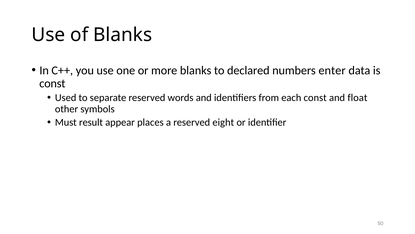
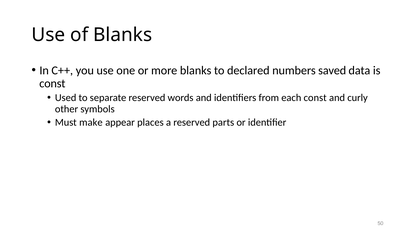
enter: enter -> saved
float: float -> curly
result: result -> make
eight: eight -> parts
